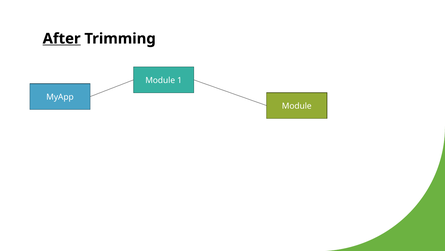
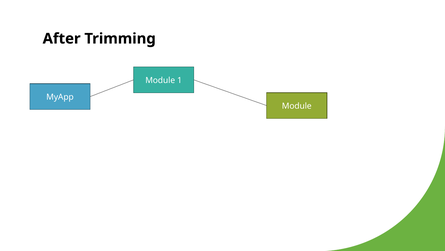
After underline: present -> none
